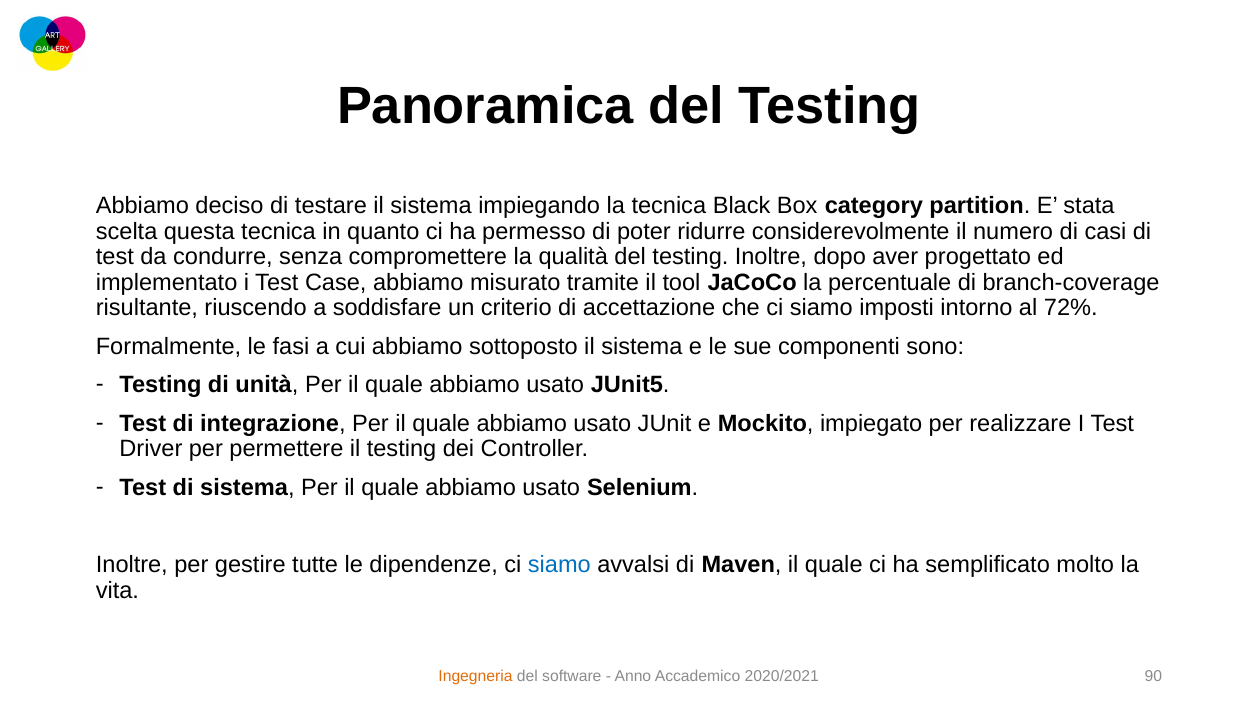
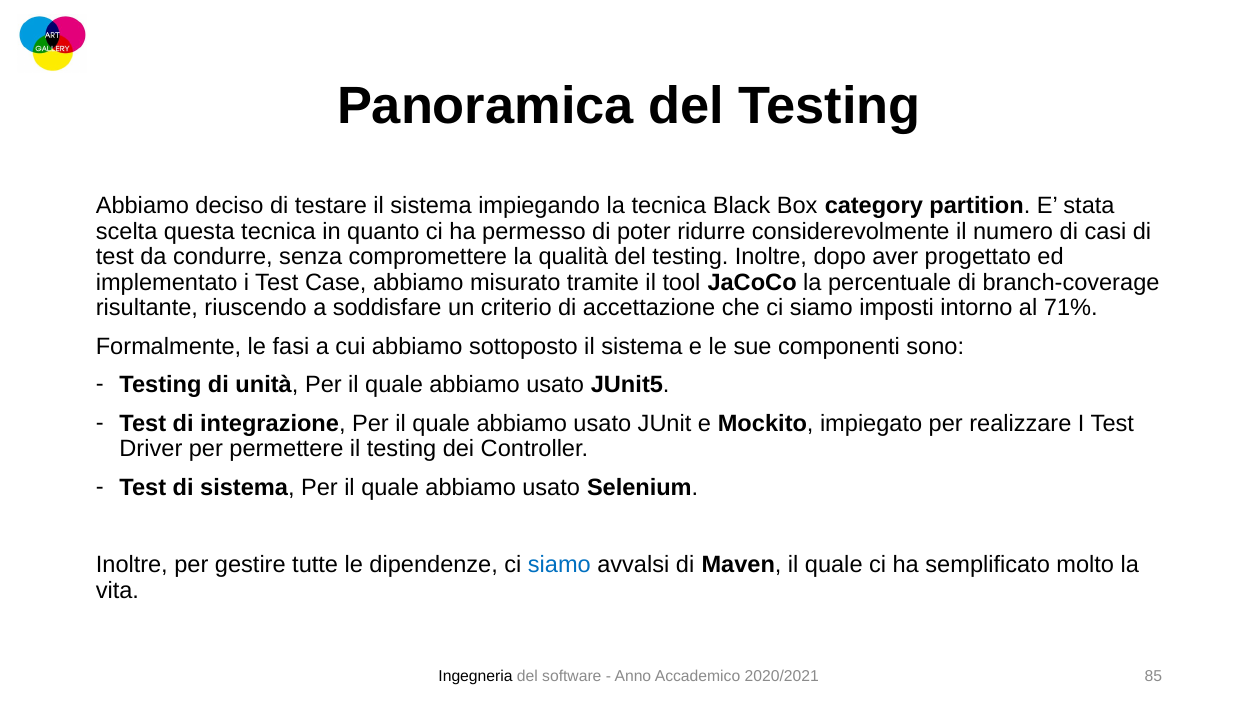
72%: 72% -> 71%
Ingegneria colour: orange -> black
90: 90 -> 85
